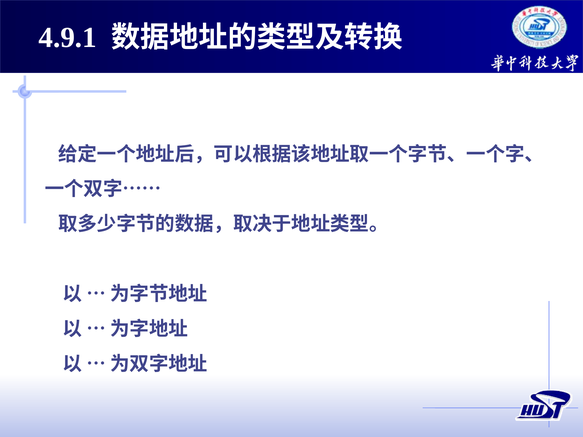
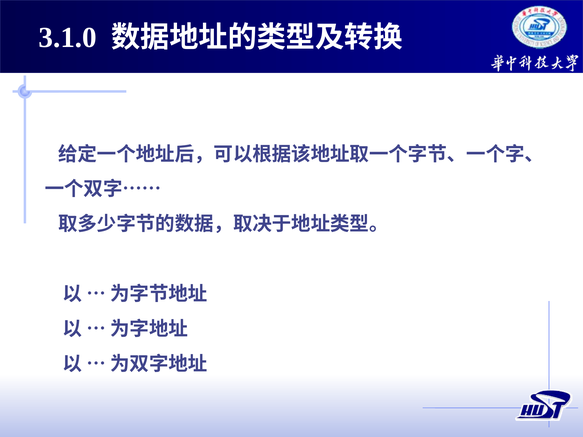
4.9.1: 4.9.1 -> 3.1.0
